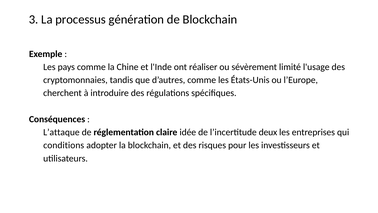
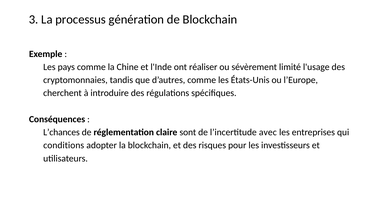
L’attaque: L’attaque -> L’chances
idée: idée -> sont
deux: deux -> avec
